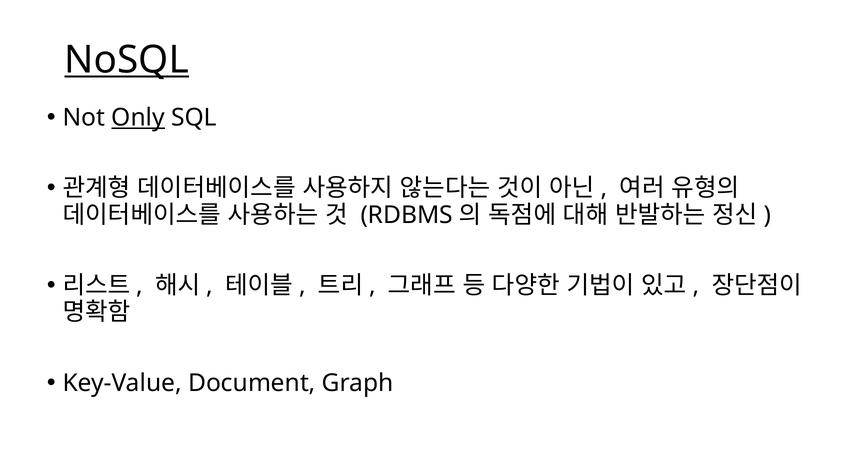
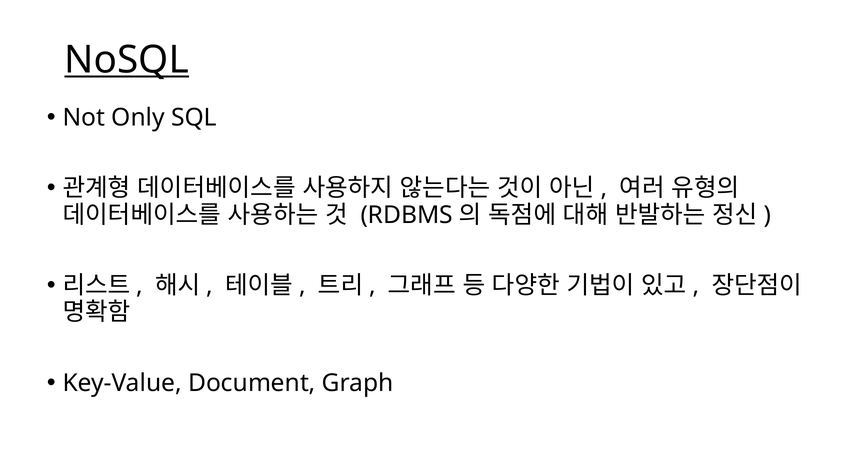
Only underline: present -> none
